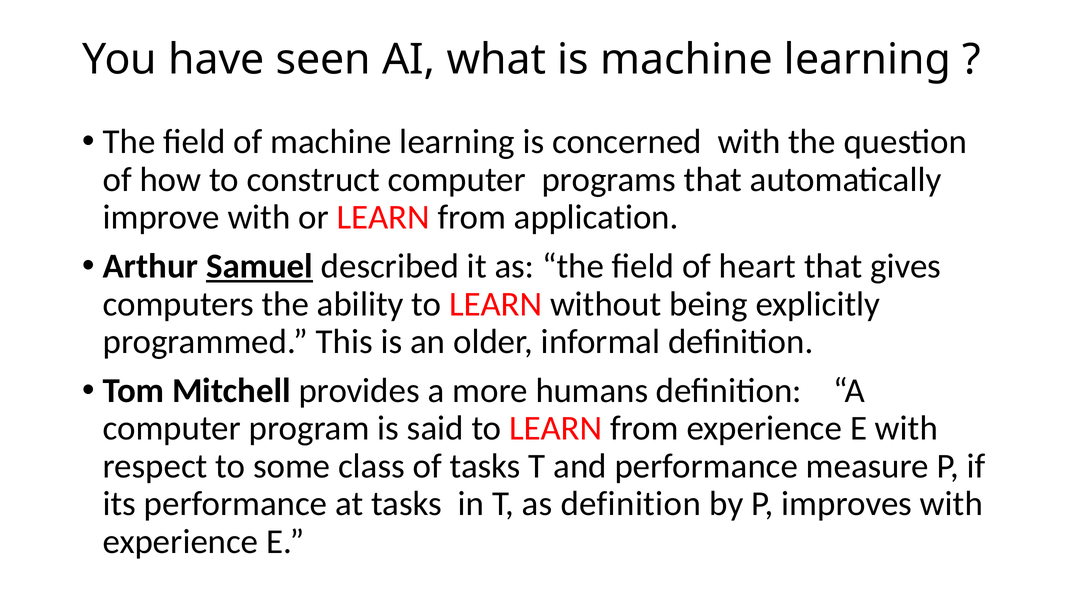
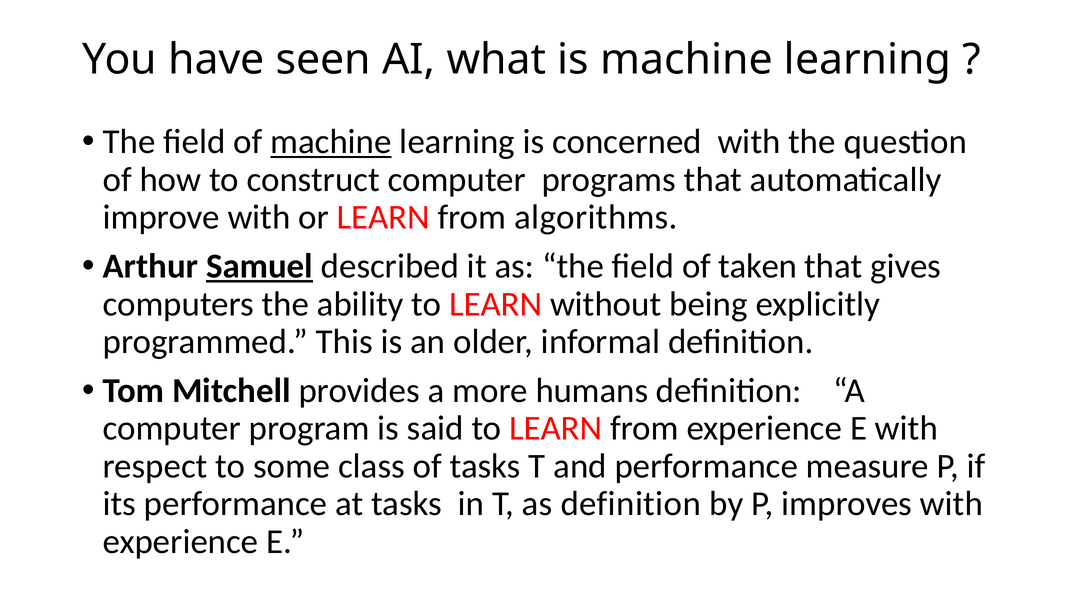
machine at (331, 142) underline: none -> present
application: application -> algorithms
heart: heart -> taken
